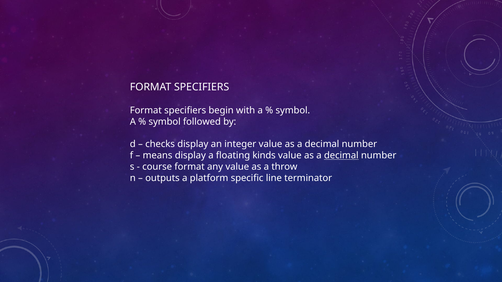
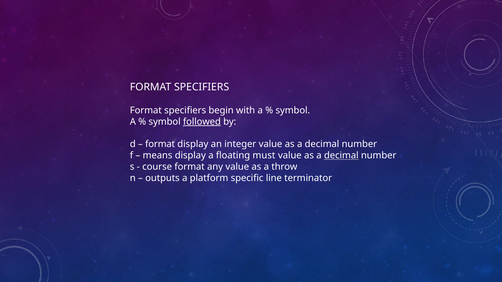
followed underline: none -> present
checks at (160, 144): checks -> format
kinds: kinds -> must
